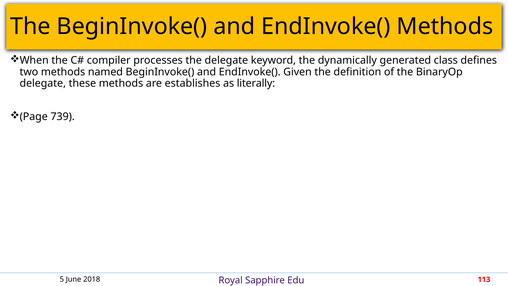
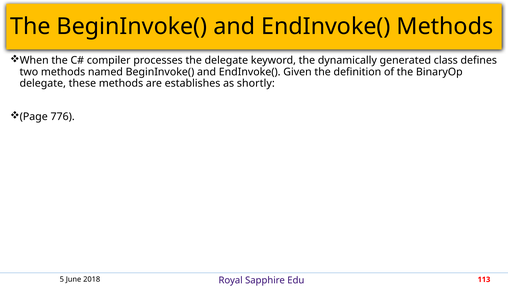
literally: literally -> shortly
739: 739 -> 776
